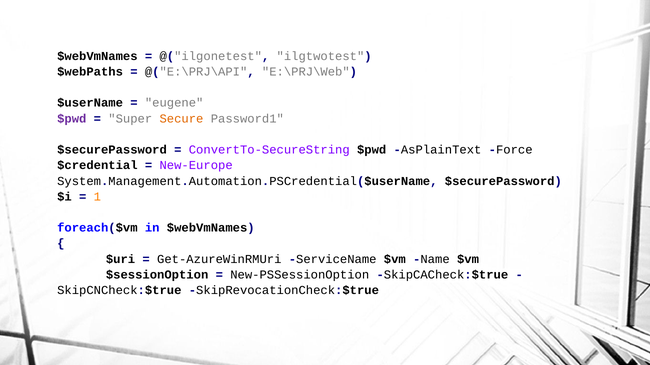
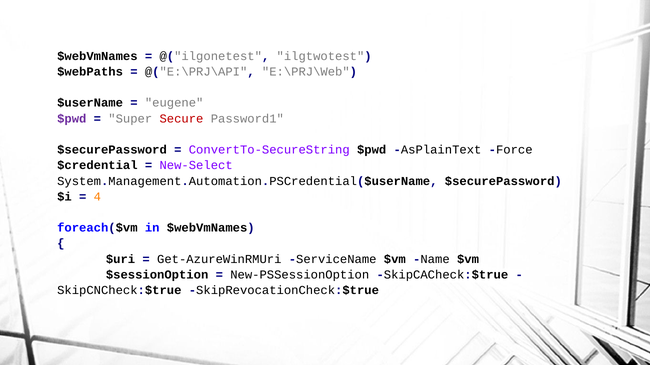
Secure colour: orange -> red
New-Europe: New-Europe -> New-Select
1: 1 -> 4
